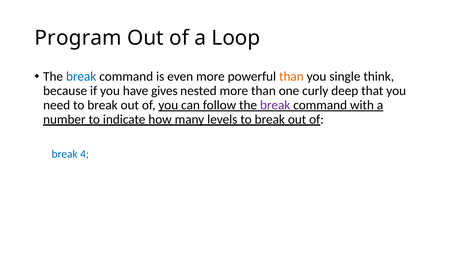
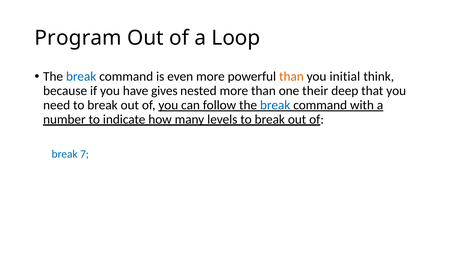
single: single -> initial
curly: curly -> their
break at (275, 105) colour: purple -> blue
4: 4 -> 7
